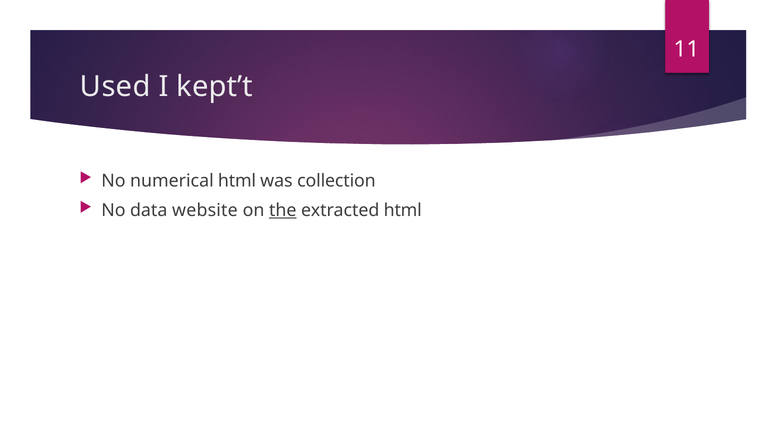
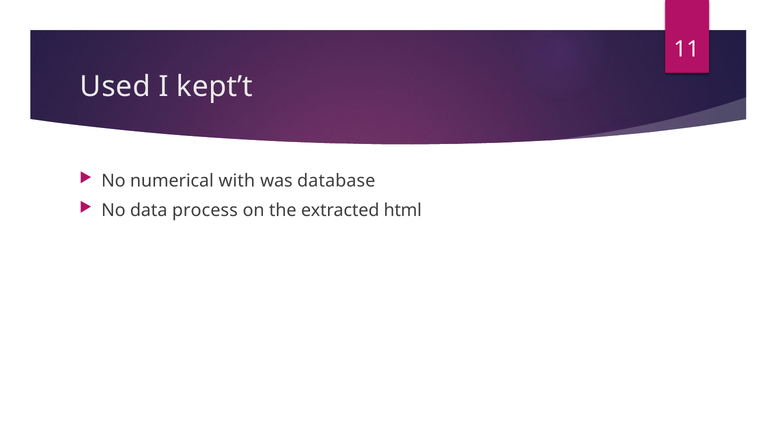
numerical html: html -> with
collection: collection -> database
website: website -> process
the underline: present -> none
